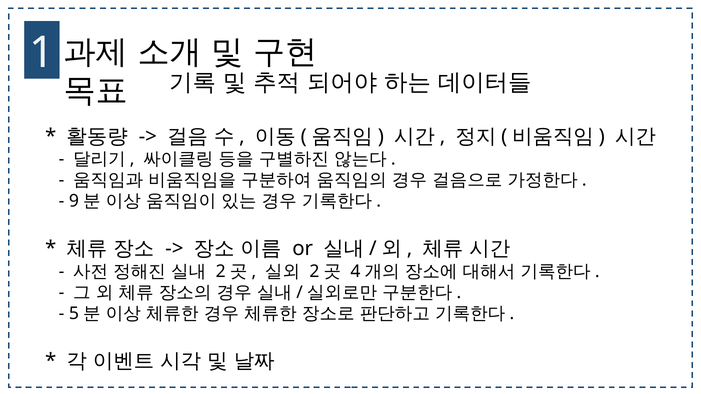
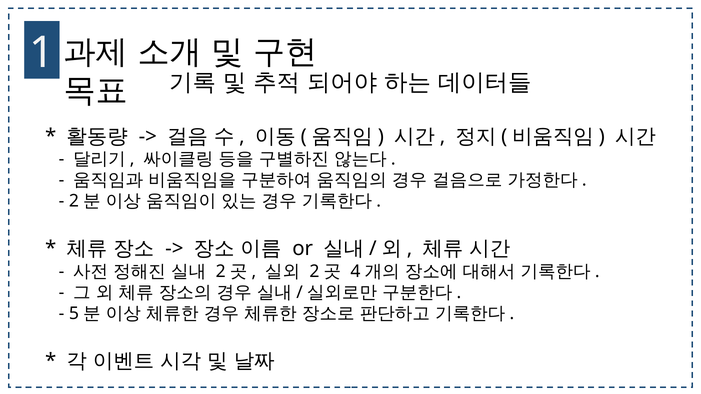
9 at (74, 201): 9 -> 2
